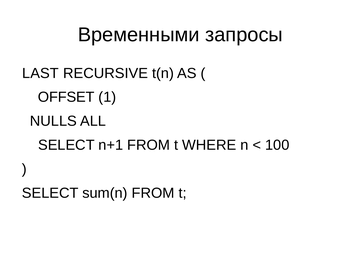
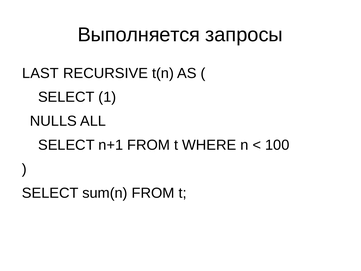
Временными: Временными -> Выполняется
OFFSET at (66, 97): OFFSET -> SELECT
